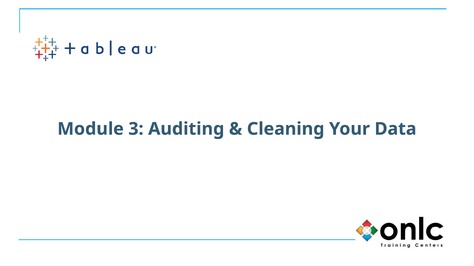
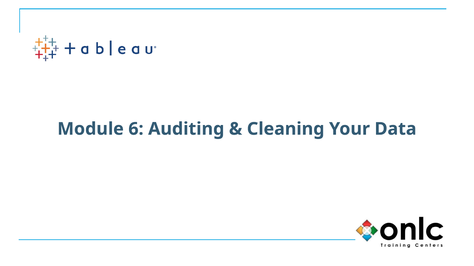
3: 3 -> 6
